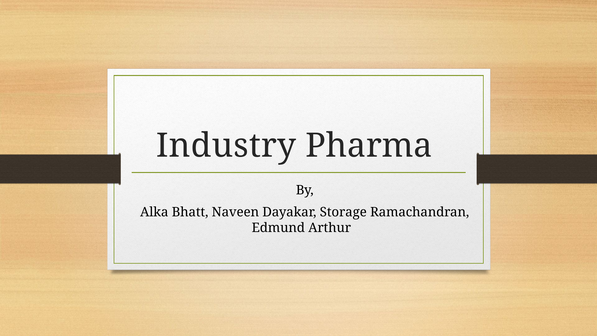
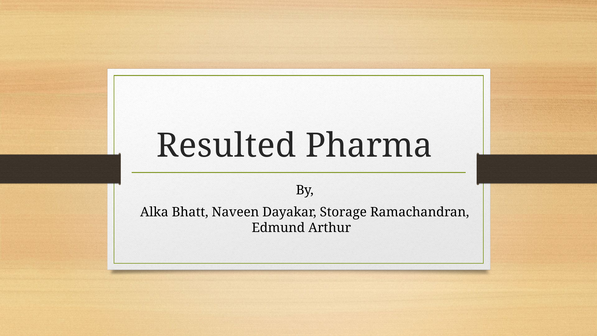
Industry: Industry -> Resulted
